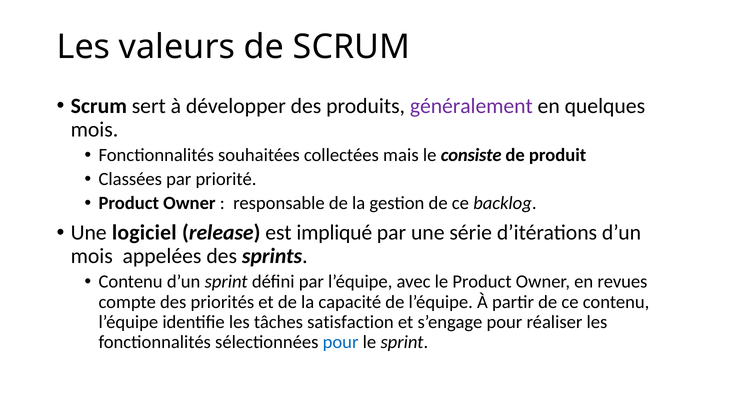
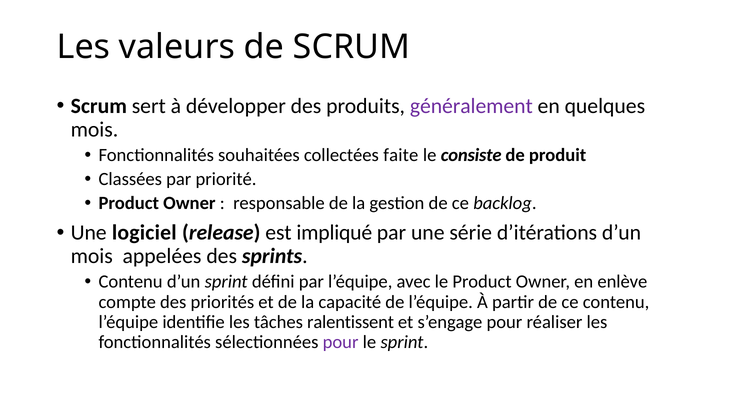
mais: mais -> faite
revues: revues -> enlève
satisfaction: satisfaction -> ralentissent
pour at (341, 342) colour: blue -> purple
